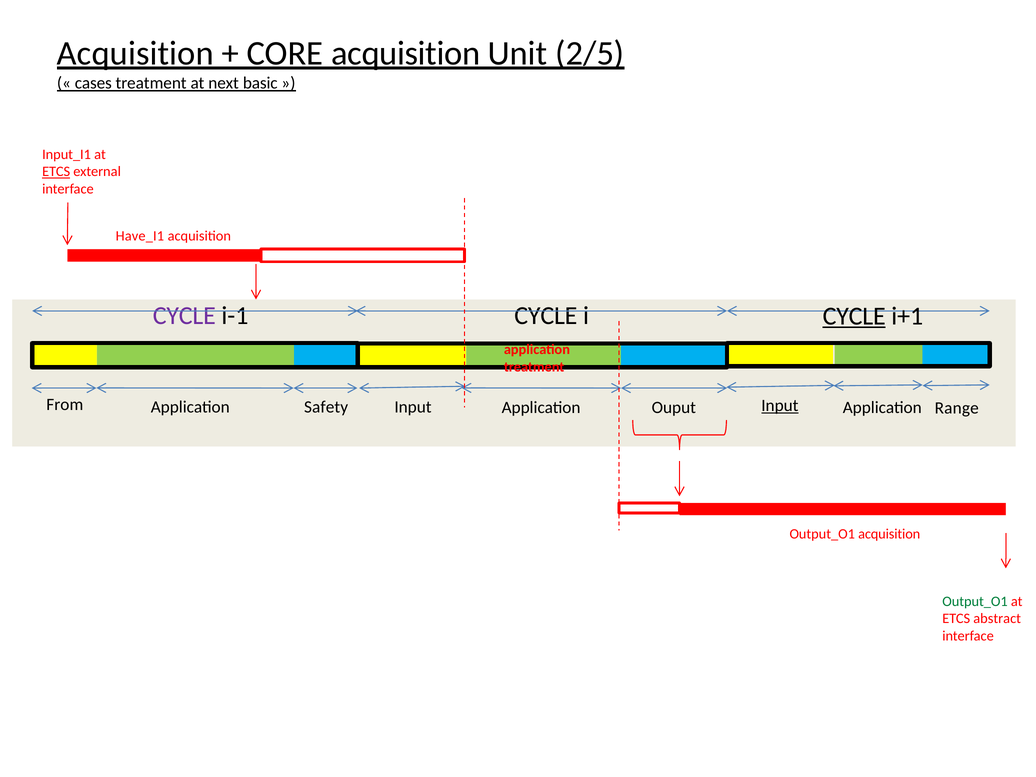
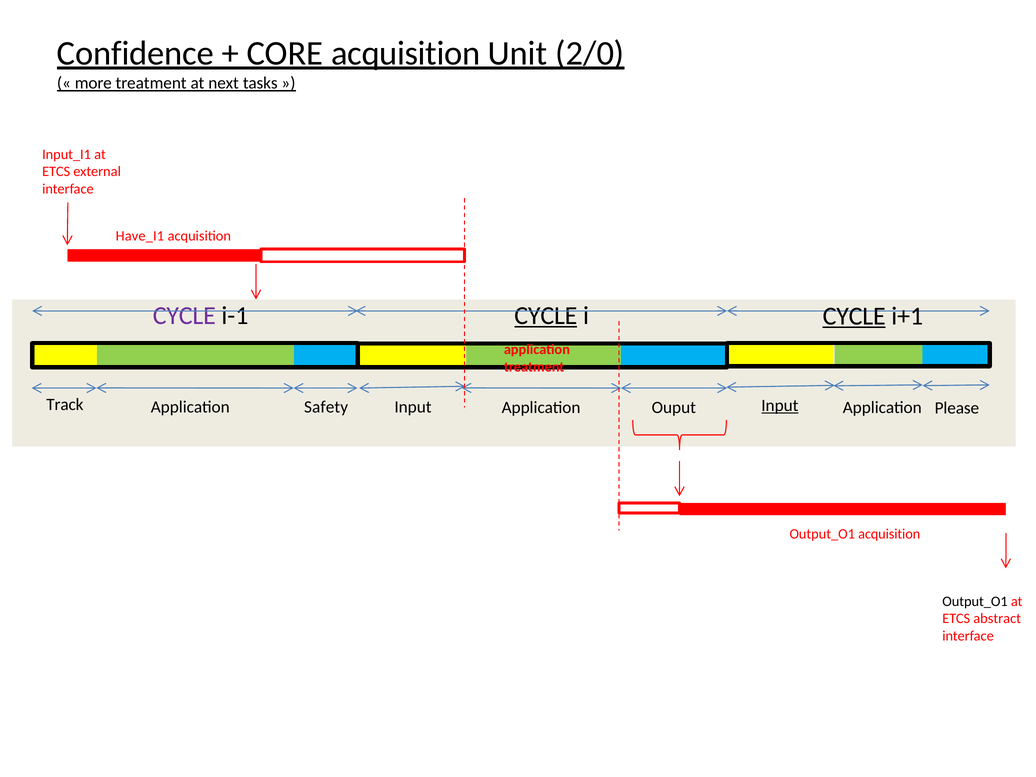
Acquisition at (135, 53): Acquisition -> Confidence
2/5: 2/5 -> 2/0
cases: cases -> more
basic: basic -> tasks
ETCS at (56, 172) underline: present -> none
CYCLE at (546, 315) underline: none -> present
From: From -> Track
Range: Range -> Please
Output_O1 at (975, 601) colour: green -> black
